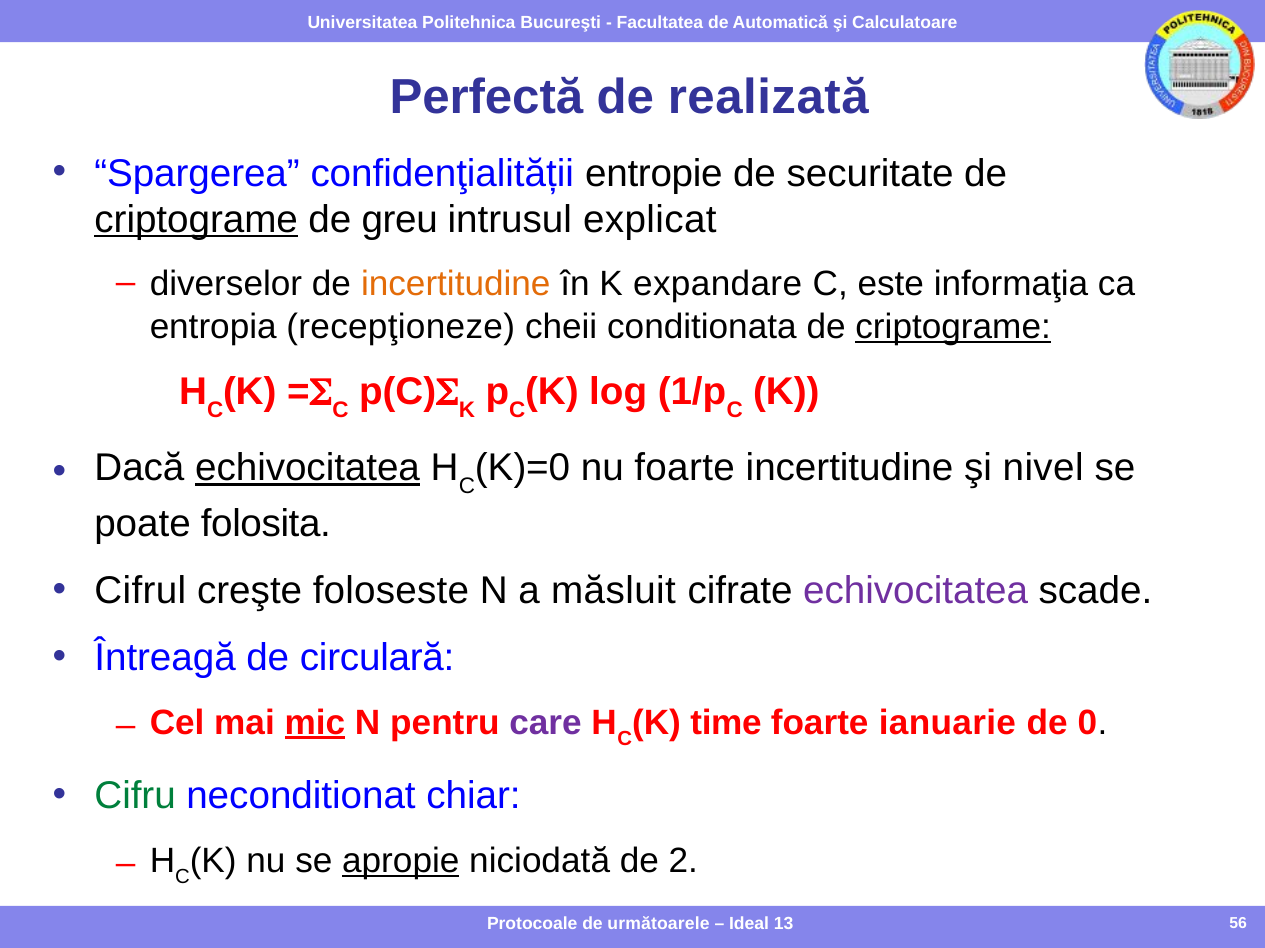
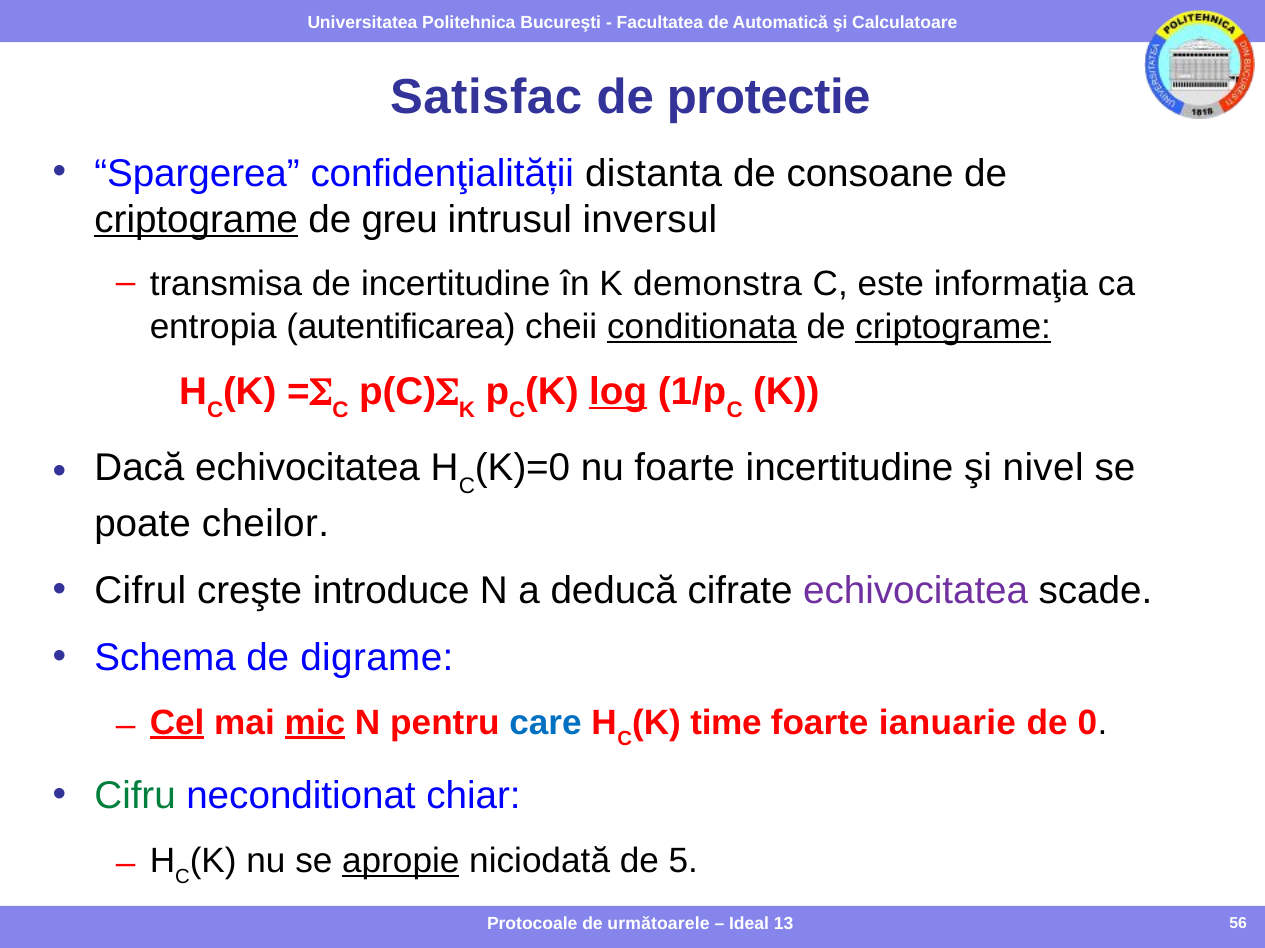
Perfectă: Perfectă -> Satisfac
realizată: realizată -> protectie
entropie: entropie -> distanta
securitate: securitate -> consoane
explicat: explicat -> inversul
diverselor: diverselor -> transmisa
incertitudine at (456, 285) colour: orange -> black
expandare: expandare -> demonstra
recepţioneze: recepţioneze -> autentificarea
conditionata underline: none -> present
log underline: none -> present
echivocitatea at (308, 468) underline: present -> none
folosita: folosita -> cheilor
foloseste: foloseste -> introduce
măsluit: măsluit -> deducă
Întreagă: Întreagă -> Schema
circulară: circulară -> digrame
Cel underline: none -> present
care colour: purple -> blue
2: 2 -> 5
